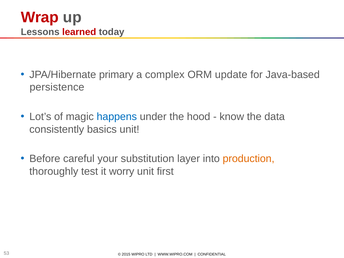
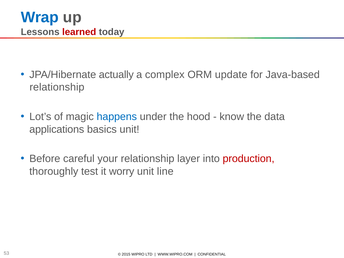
Wrap colour: red -> blue
primary: primary -> actually
persistence at (57, 87): persistence -> relationship
consistently: consistently -> applications
your substitution: substitution -> relationship
production colour: orange -> red
first: first -> line
